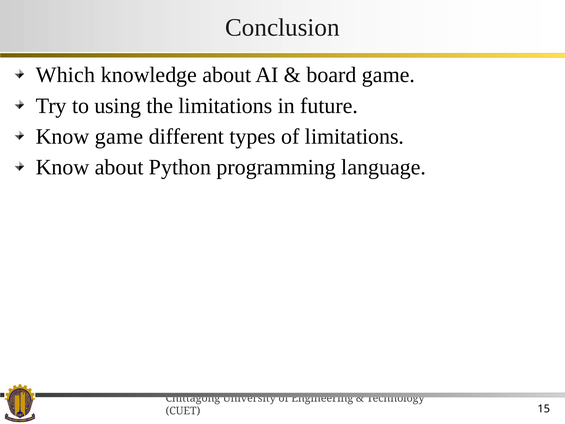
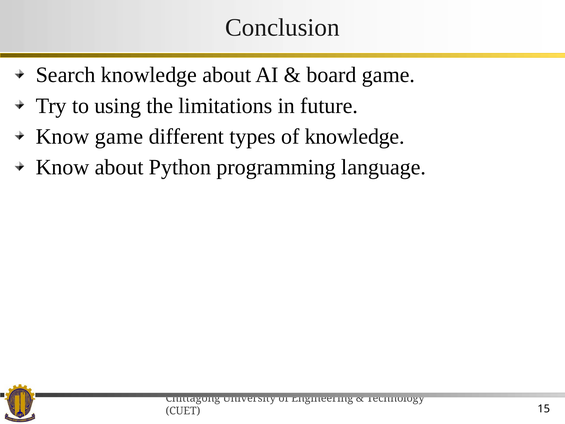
Which: Which -> Search
of limitations: limitations -> knowledge
